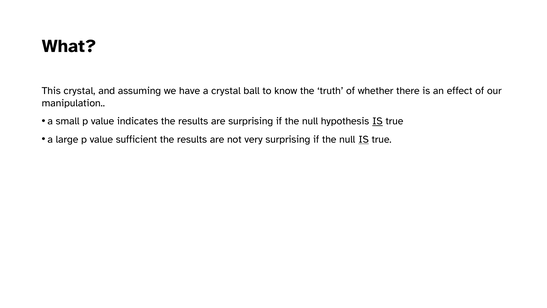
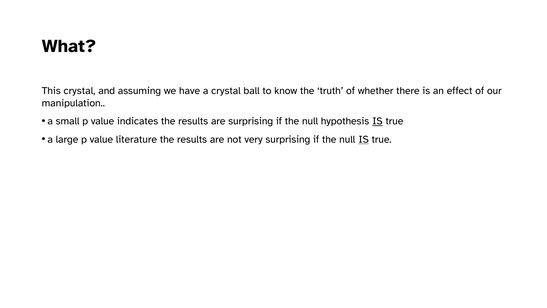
sufficient: sufficient -> literature
